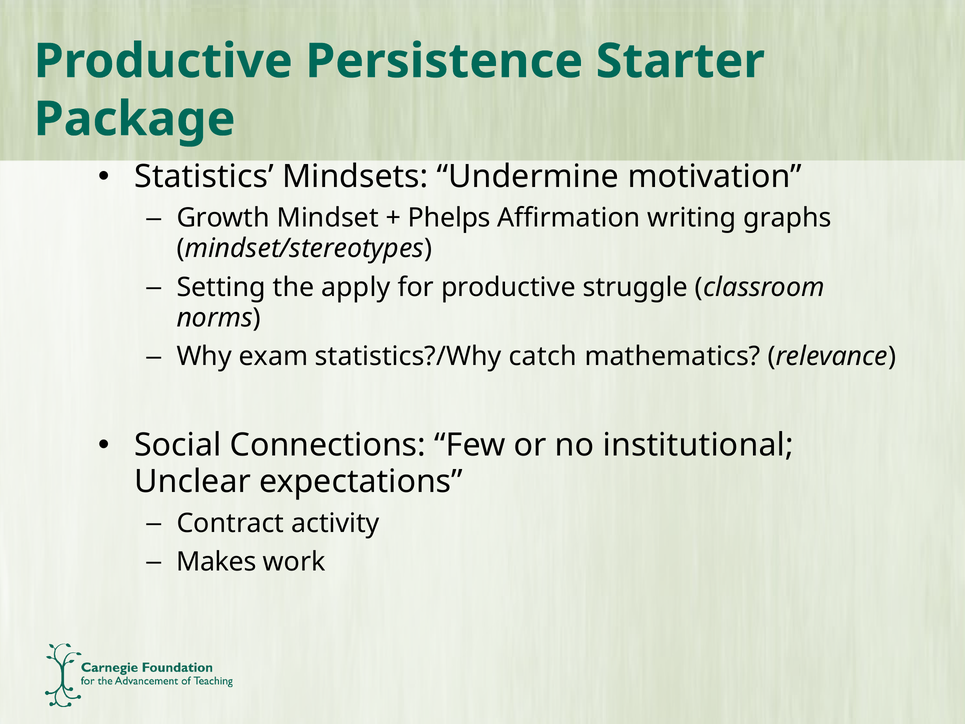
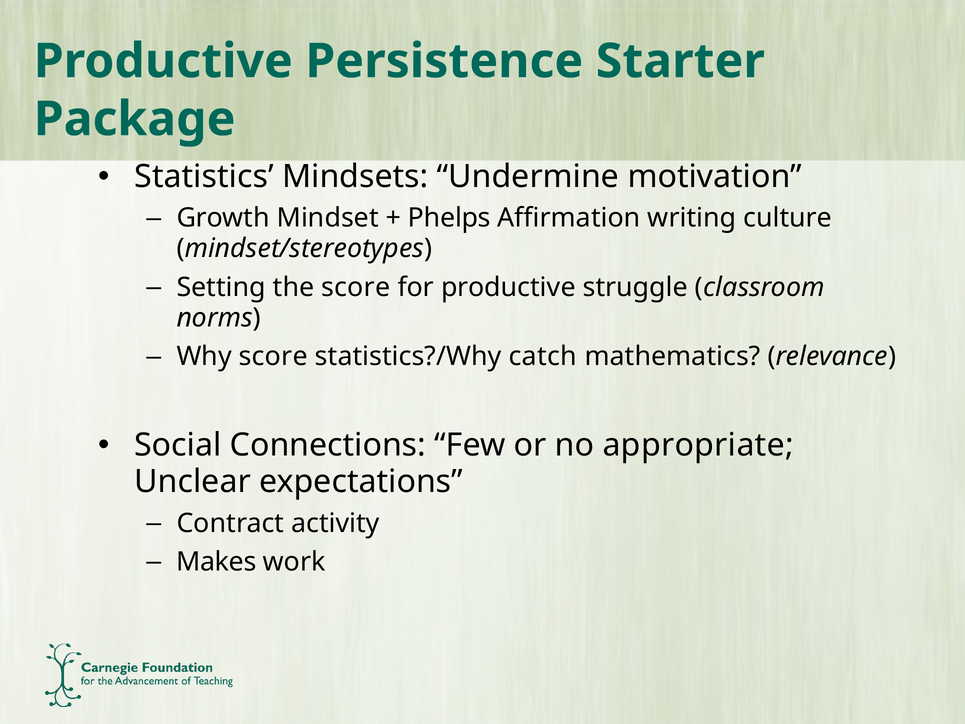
graphs: graphs -> culture
the apply: apply -> score
Why exam: exam -> score
institutional: institutional -> appropriate
